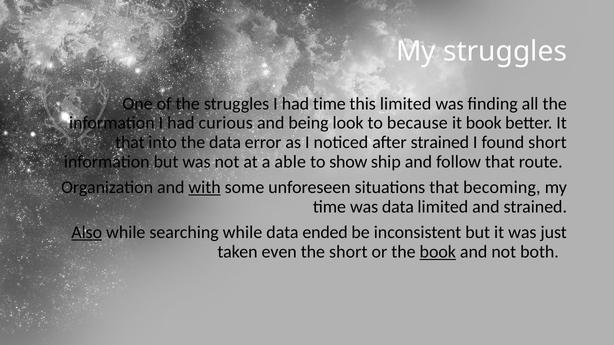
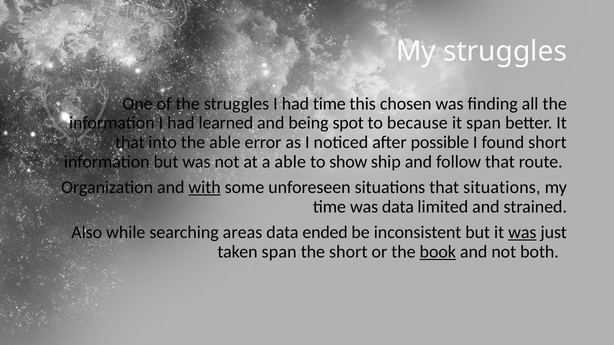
this limited: limited -> chosen
curious: curious -> learned
look: look -> spot
it book: book -> span
the data: data -> able
after strained: strained -> possible
that becoming: becoming -> situations
Also underline: present -> none
searching while: while -> areas
was at (522, 233) underline: none -> present
taken even: even -> span
